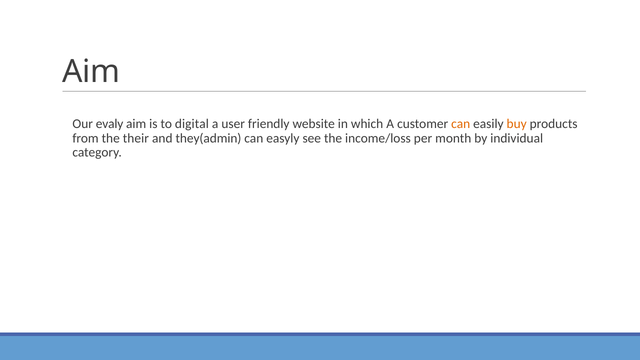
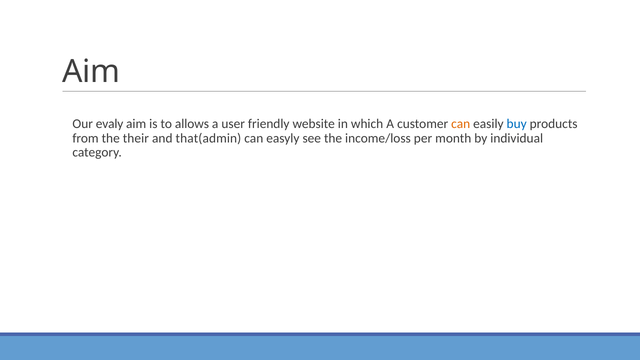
digital: digital -> allows
buy colour: orange -> blue
they(admin: they(admin -> that(admin
